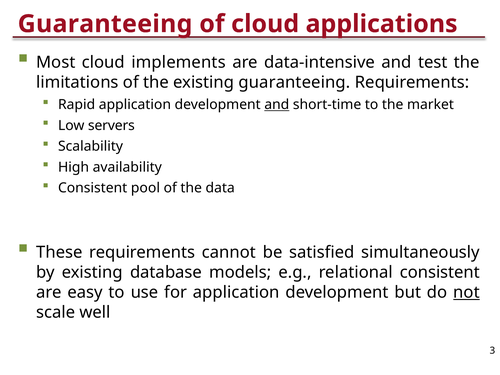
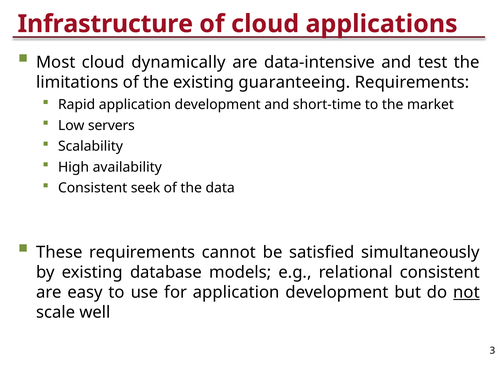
Guaranteeing at (105, 24): Guaranteeing -> Infrastructure
implements: implements -> dynamically
and at (277, 105) underline: present -> none
pool: pool -> seek
